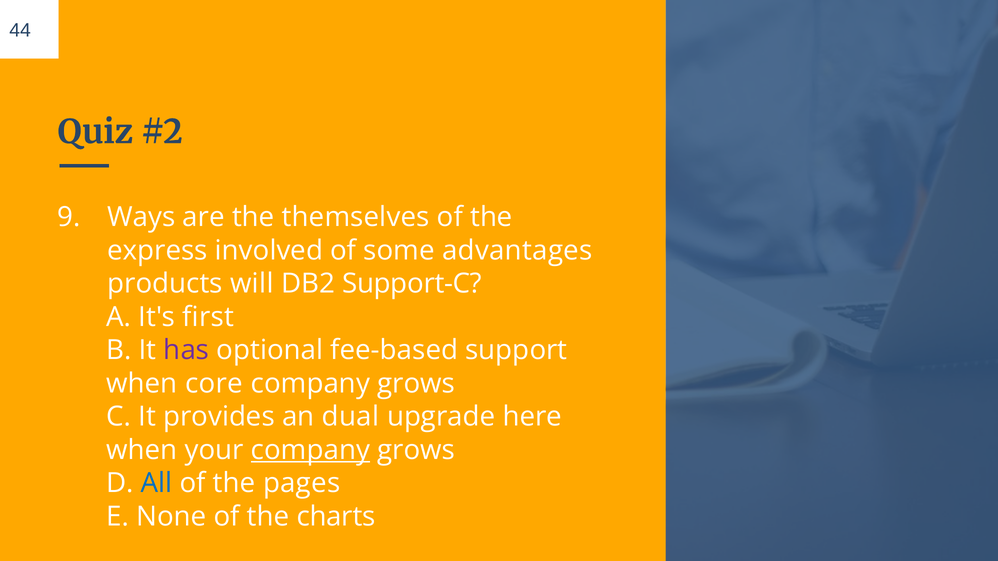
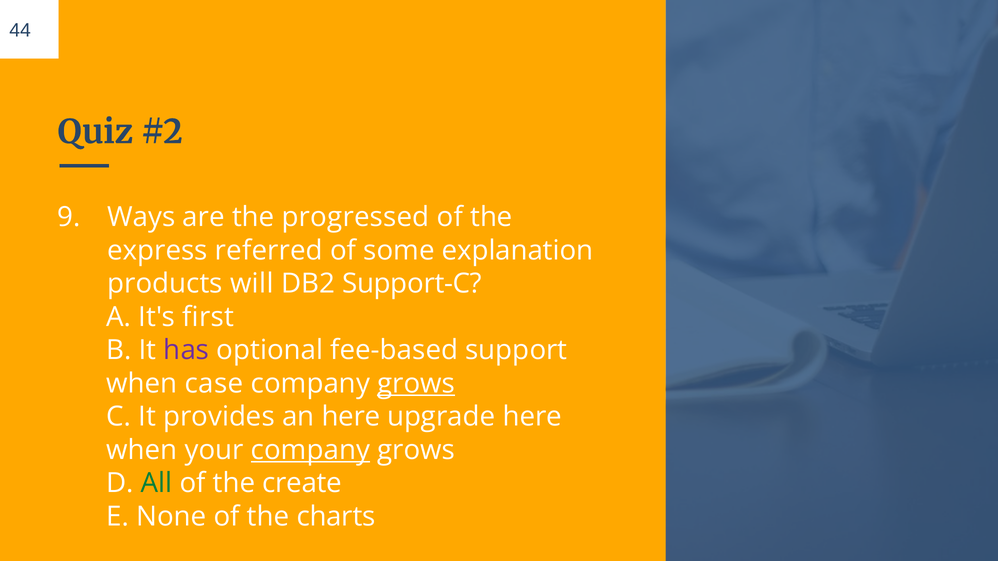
themselves: themselves -> progressed
involved: involved -> referred
advantages: advantages -> explanation
core: core -> case
grows at (416, 384) underline: none -> present
an dual: dual -> here
All colour: blue -> green
pages: pages -> create
